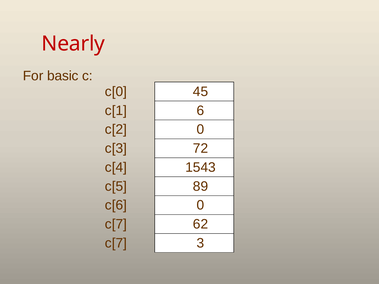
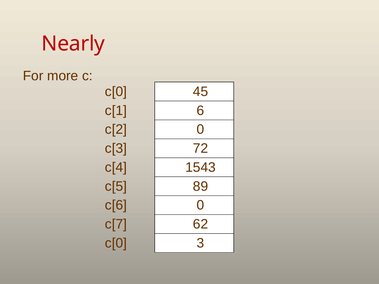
basic: basic -> more
c[7 at (116, 243): c[7 -> c[0
